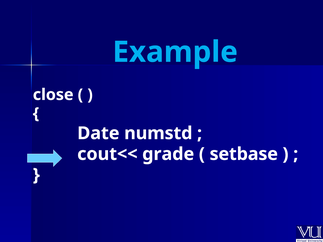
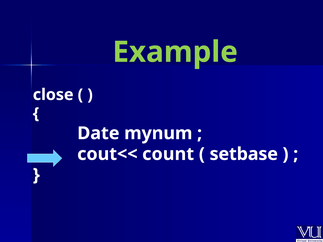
Example colour: light blue -> light green
numstd: numstd -> mynum
grade: grade -> count
